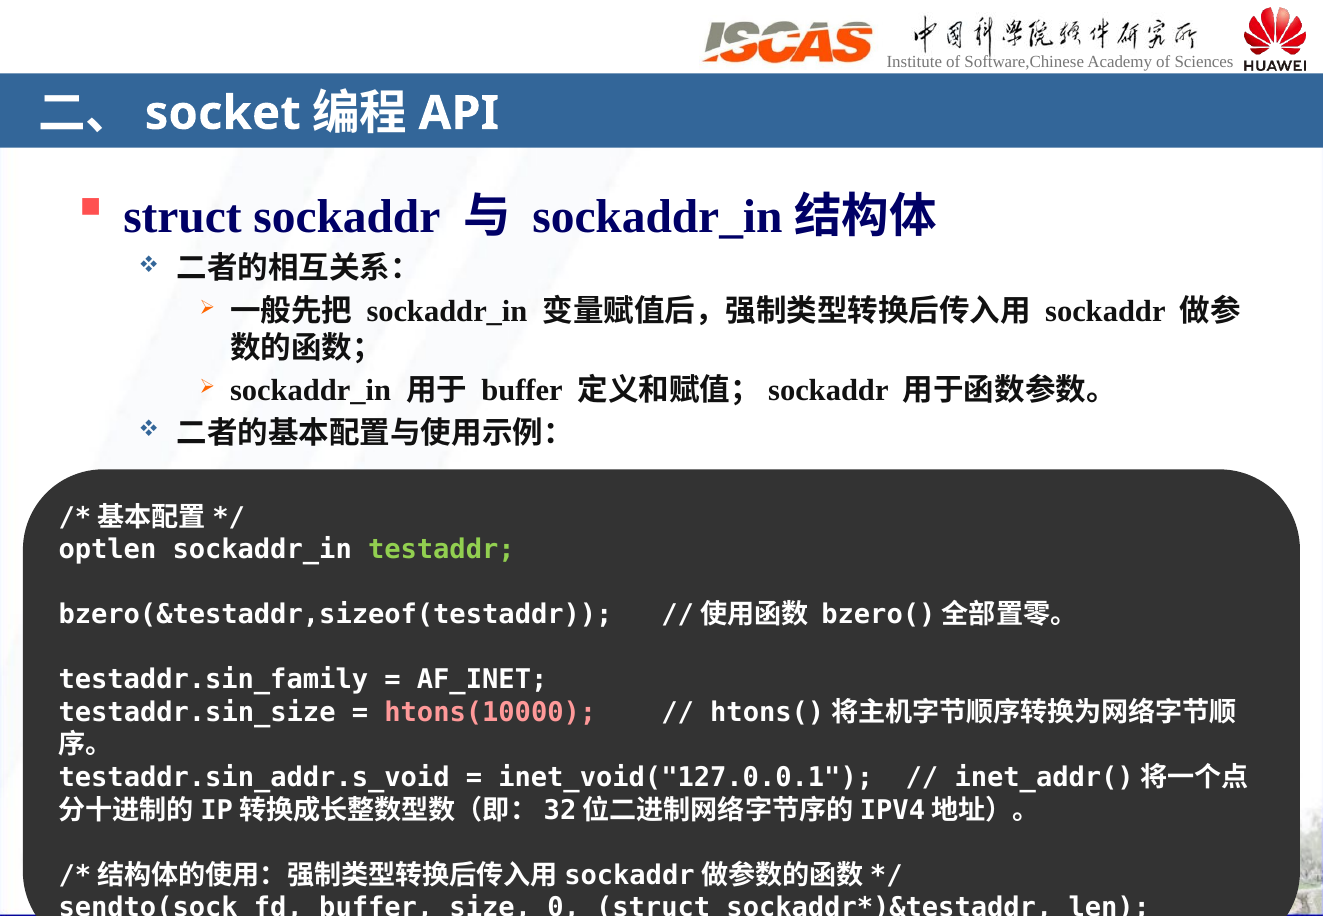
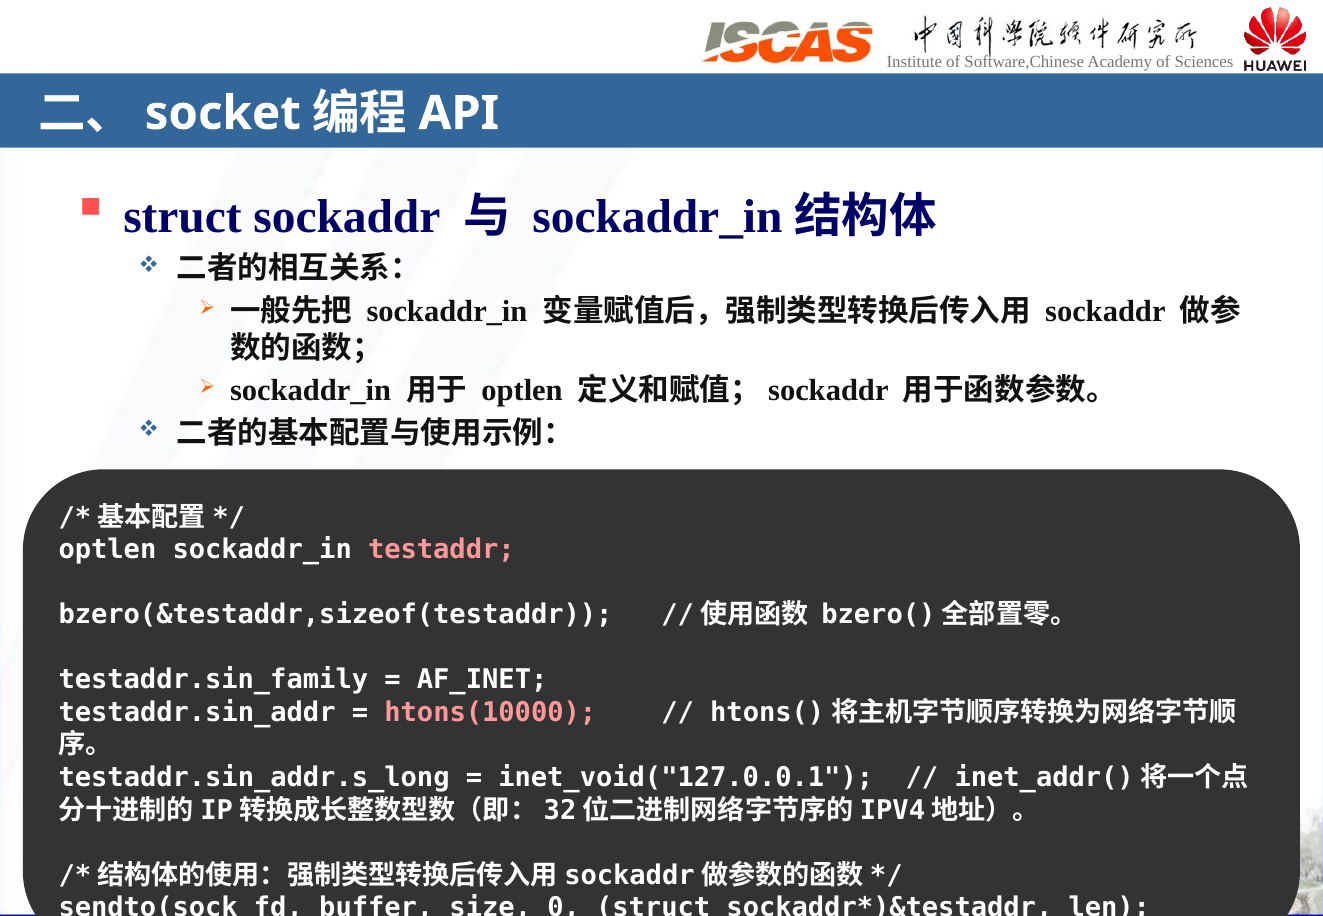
buffer at (522, 391): buffer -> optlen
testaddr colour: light green -> pink
testaddr.sin_size: testaddr.sin_size -> testaddr.sin_addr
testaddr.sin_addr.s_void: testaddr.sin_addr.s_void -> testaddr.sin_addr.s_long
